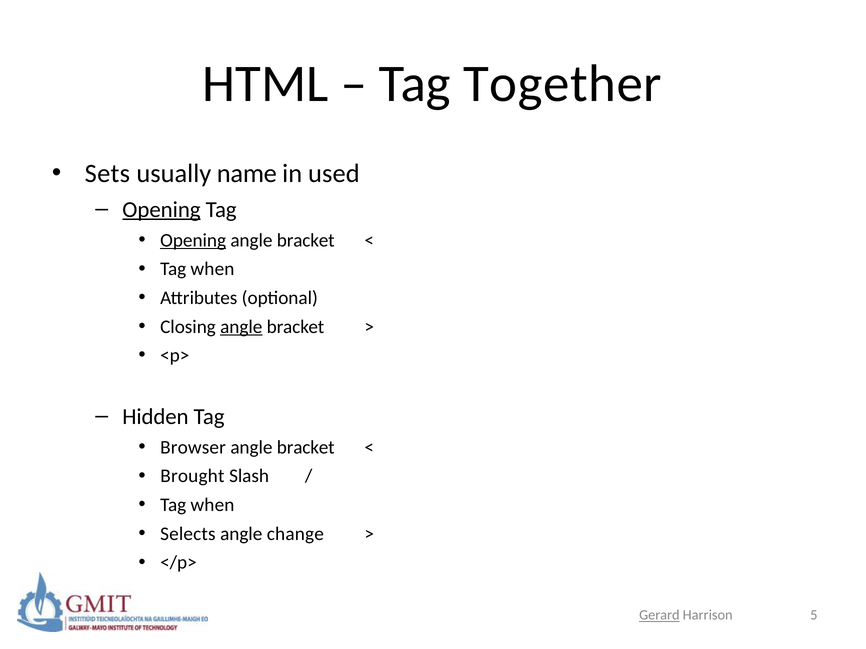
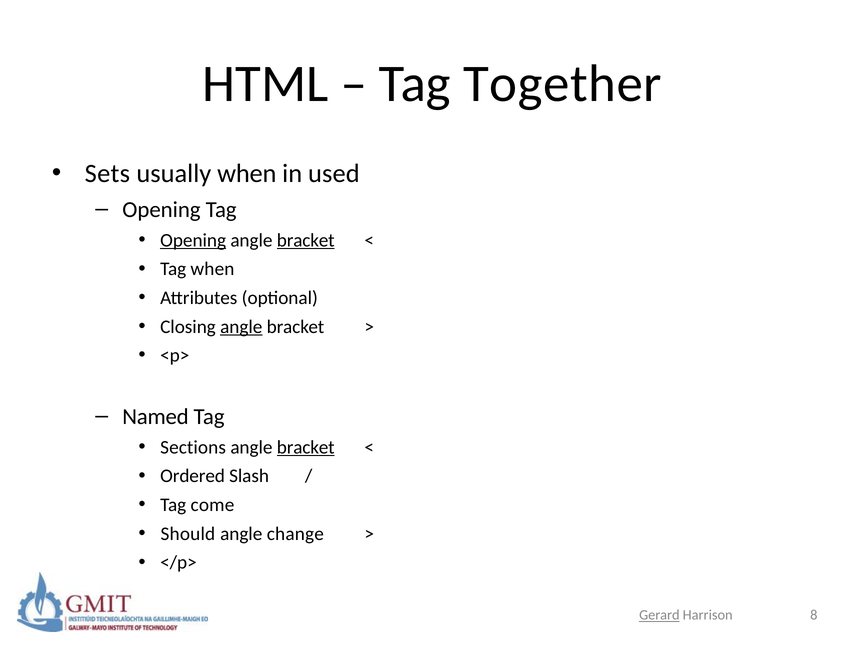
usually name: name -> when
Opening at (161, 210) underline: present -> none
bracket at (306, 240) underline: none -> present
Hidden: Hidden -> Named
Browser: Browser -> Sections
bracket at (306, 448) underline: none -> present
Brought: Brought -> Ordered
when at (212, 505): when -> come
Selects: Selects -> Should
5: 5 -> 8
